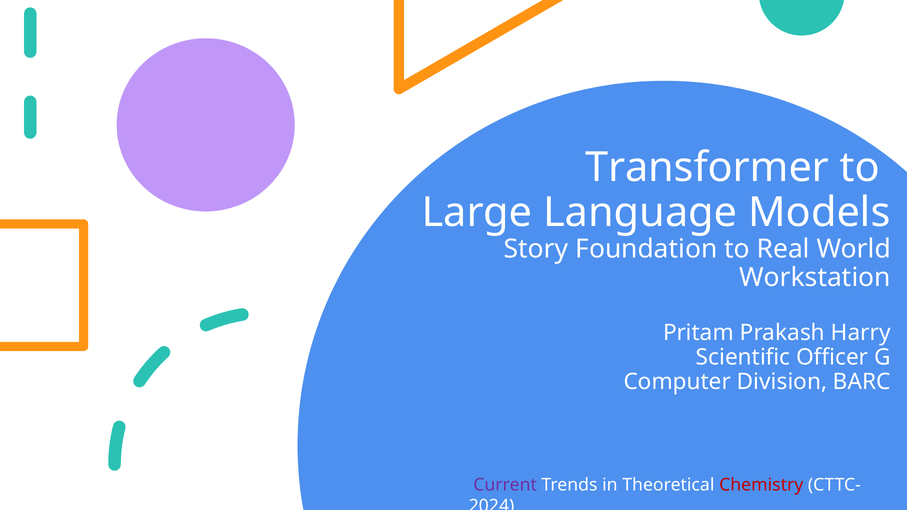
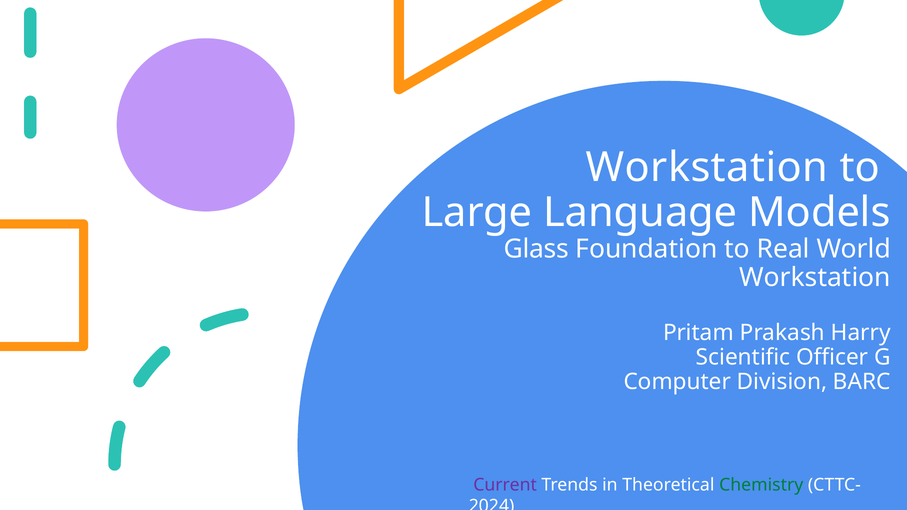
Transformer at (707, 168): Transformer -> Workstation
Story: Story -> Glass
Chemistry colour: red -> green
